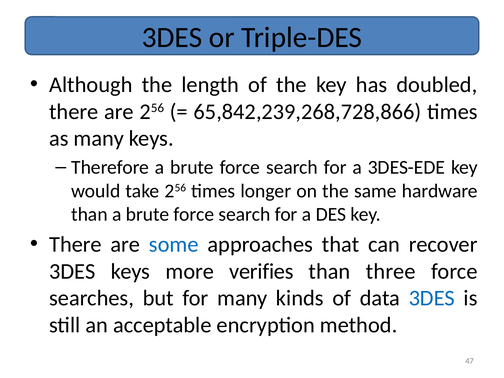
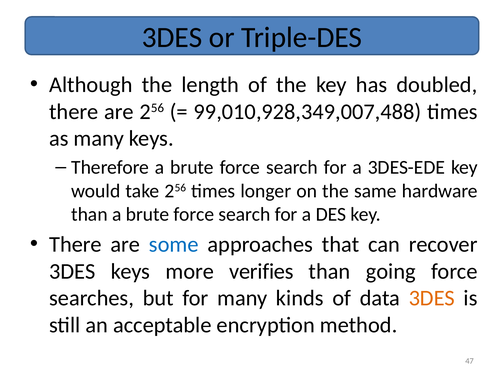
65,842,239,268,728,866: 65,842,239,268,728,866 -> 99,010,928,349,007,488
three: three -> going
3DES at (432, 298) colour: blue -> orange
